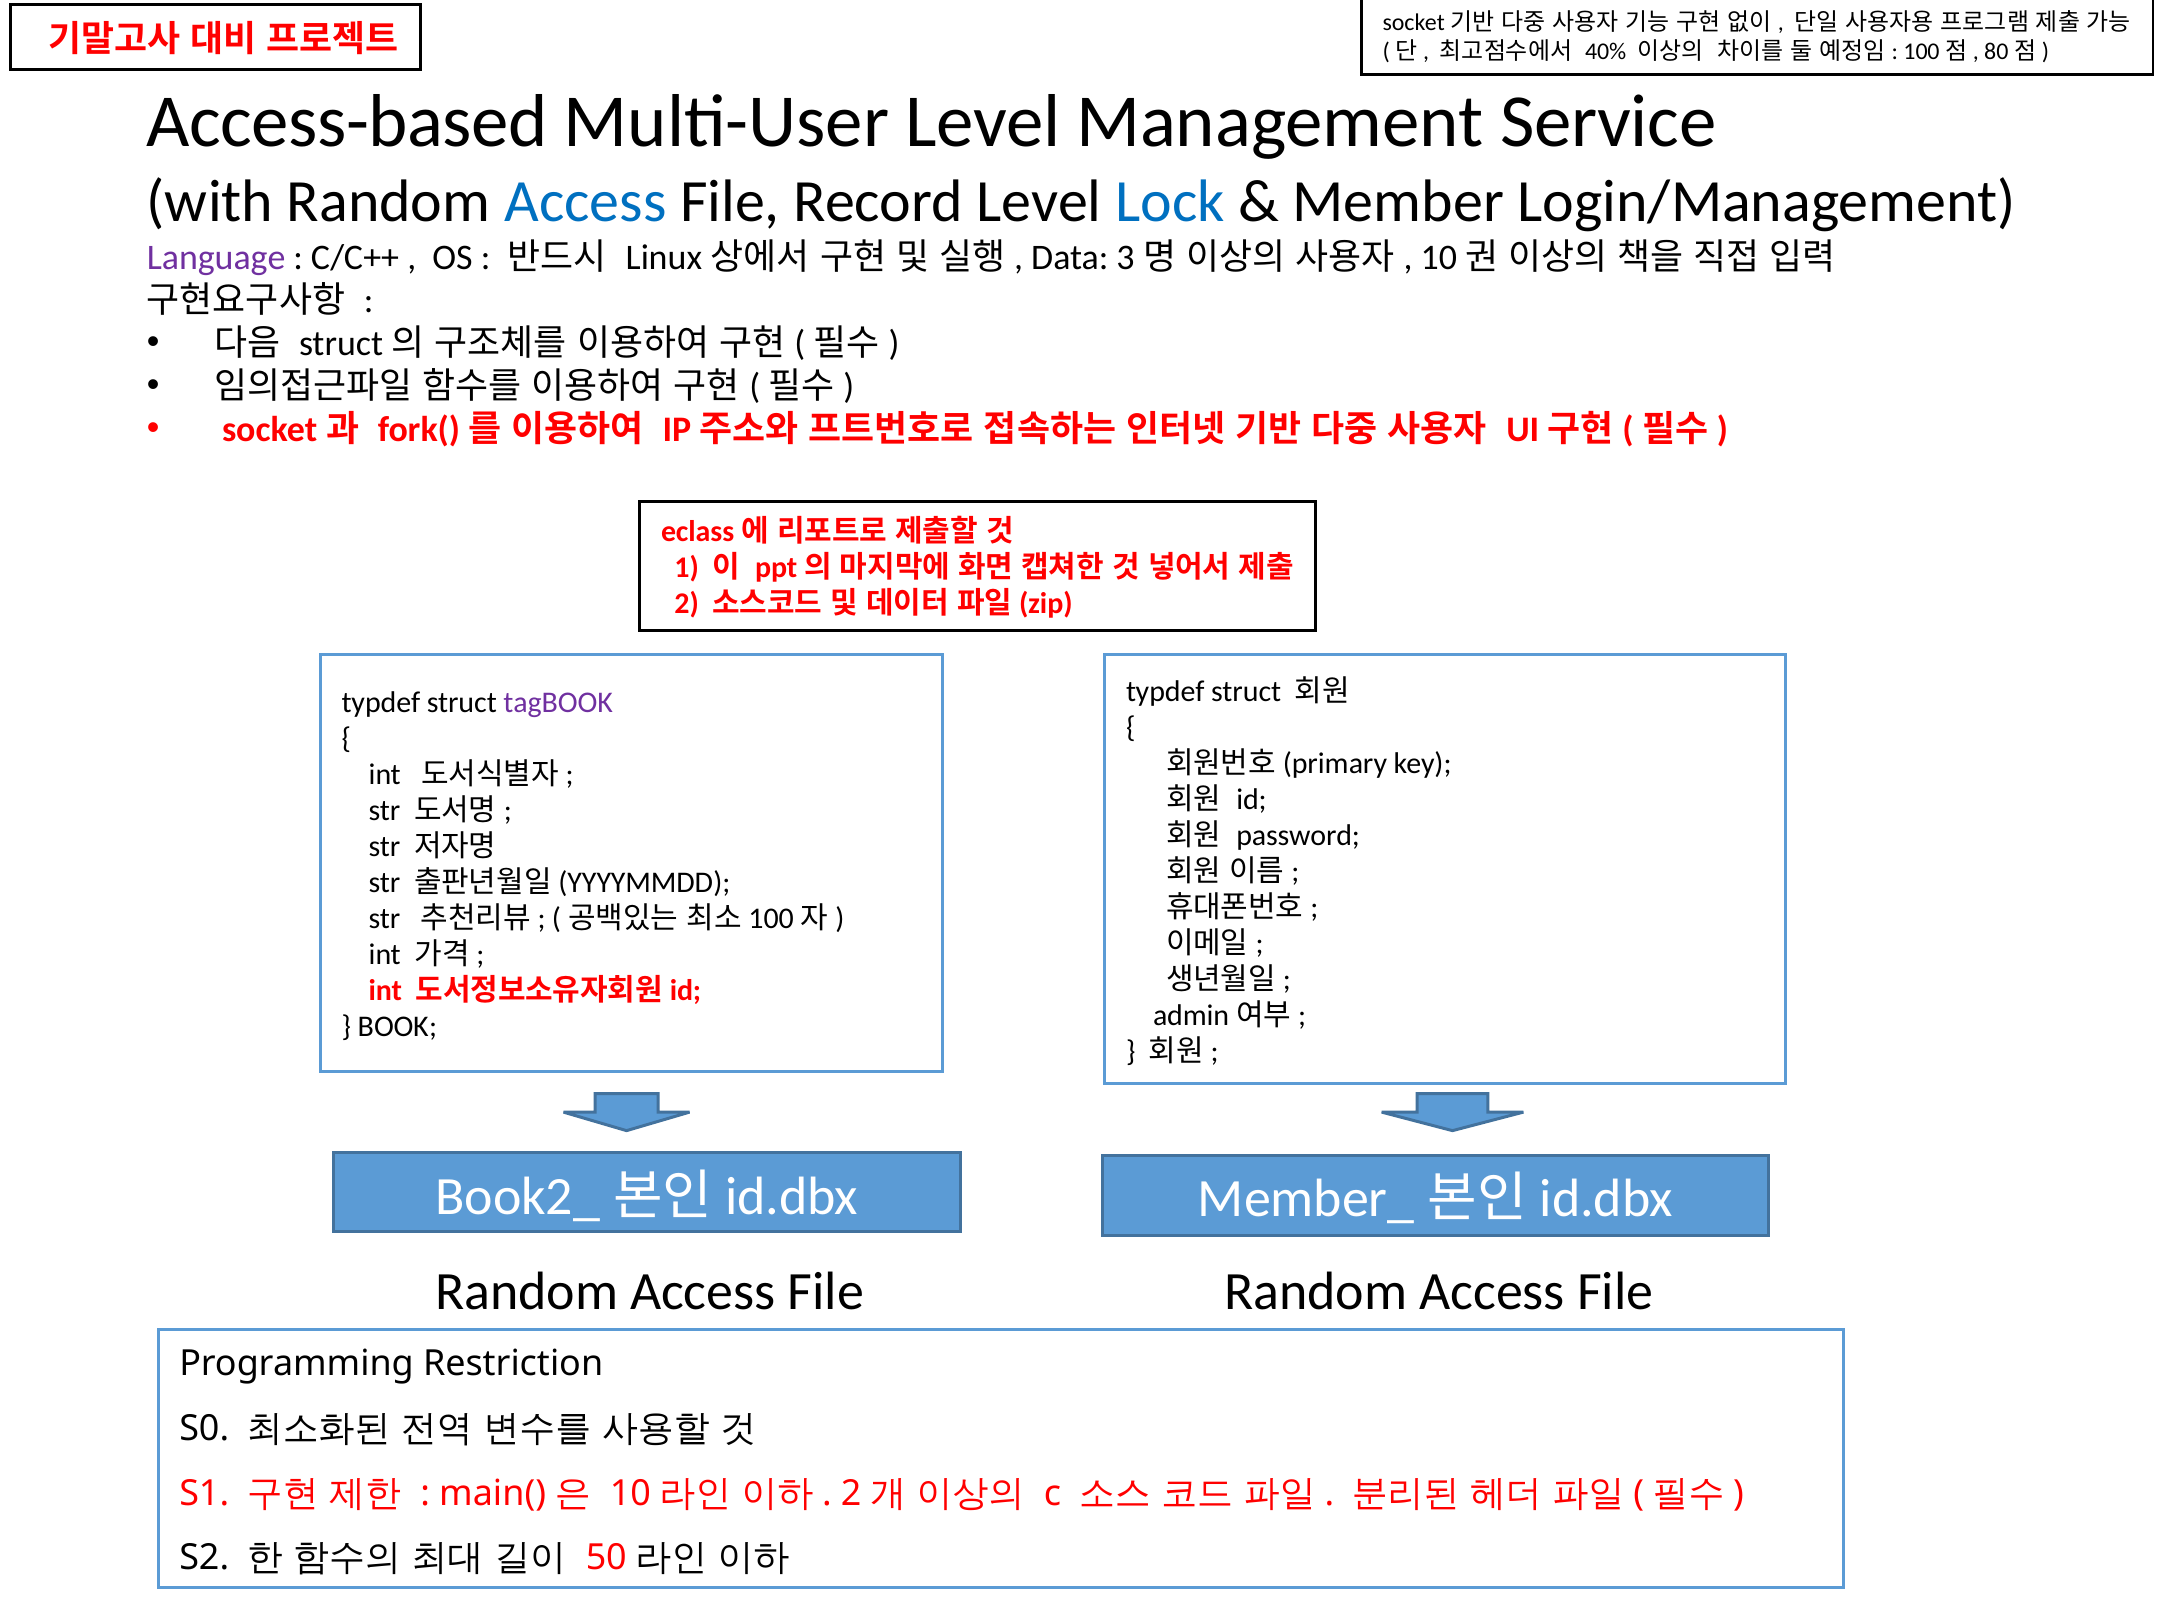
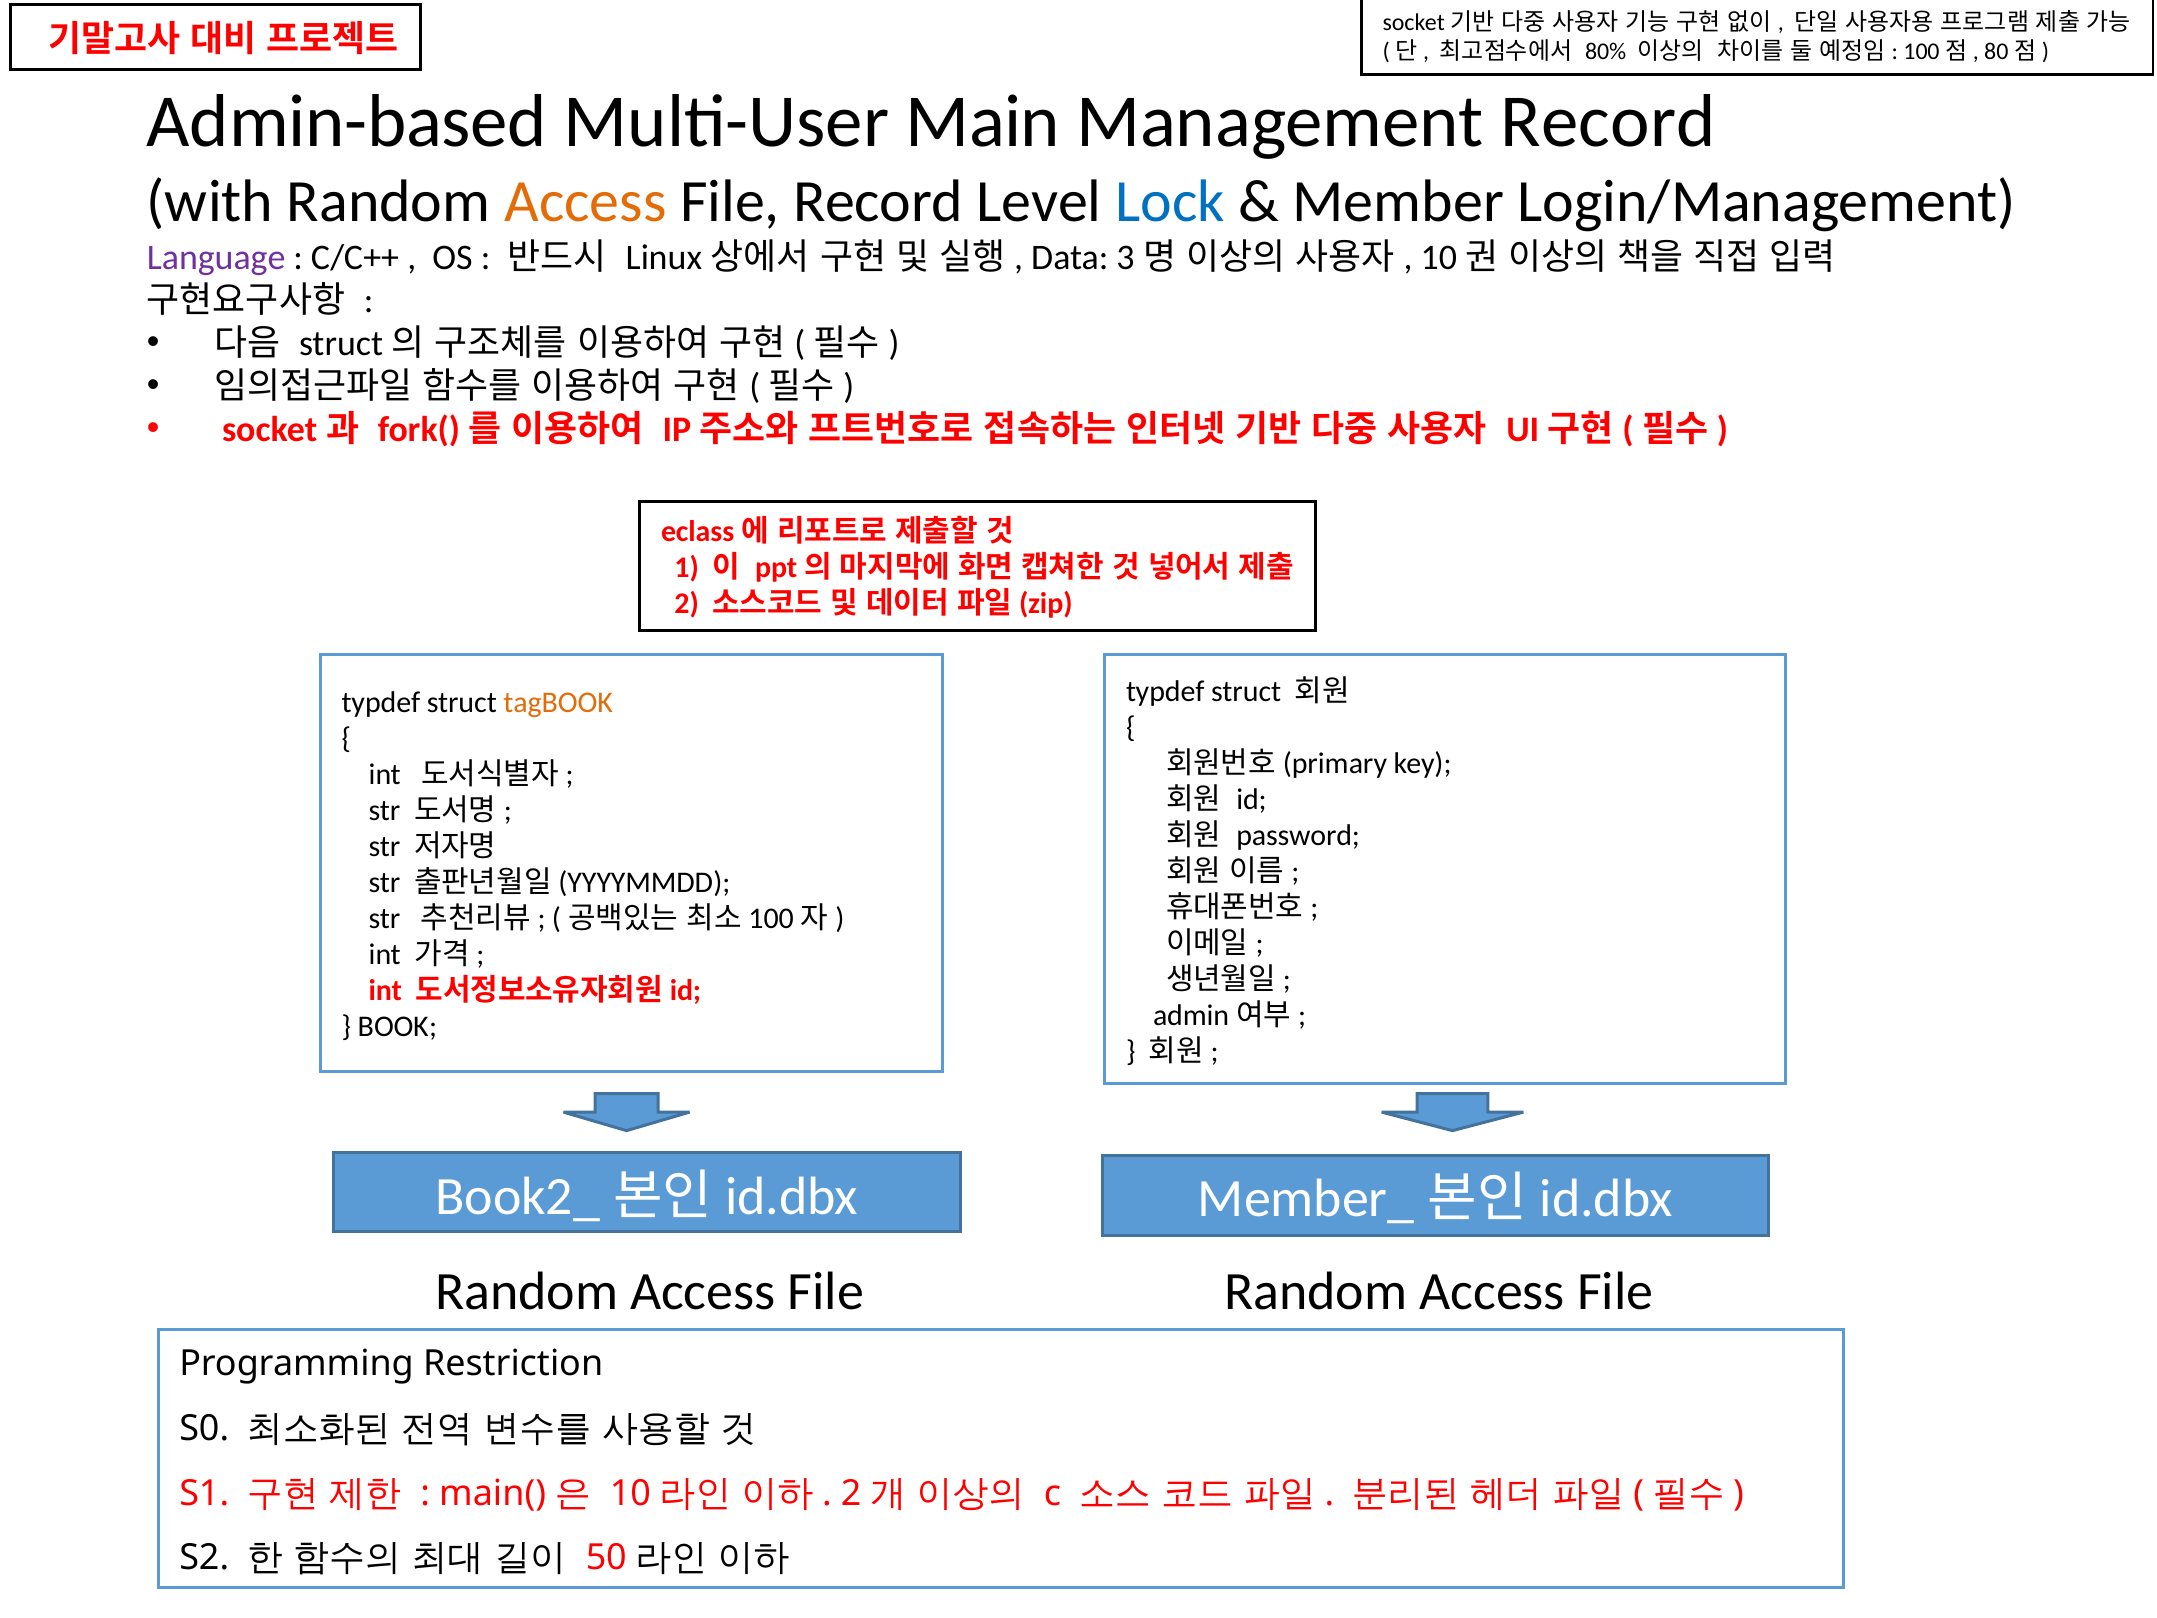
40%: 40% -> 80%
Access-based: Access-based -> Admin-based
Multi-User Level: Level -> Main
Management Service: Service -> Record
Access at (585, 201) colour: blue -> orange
tagBOOK colour: purple -> orange
